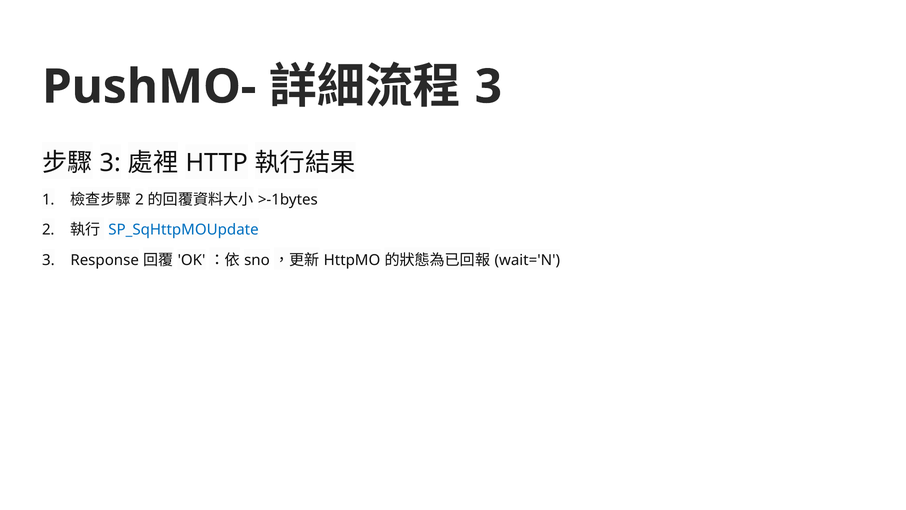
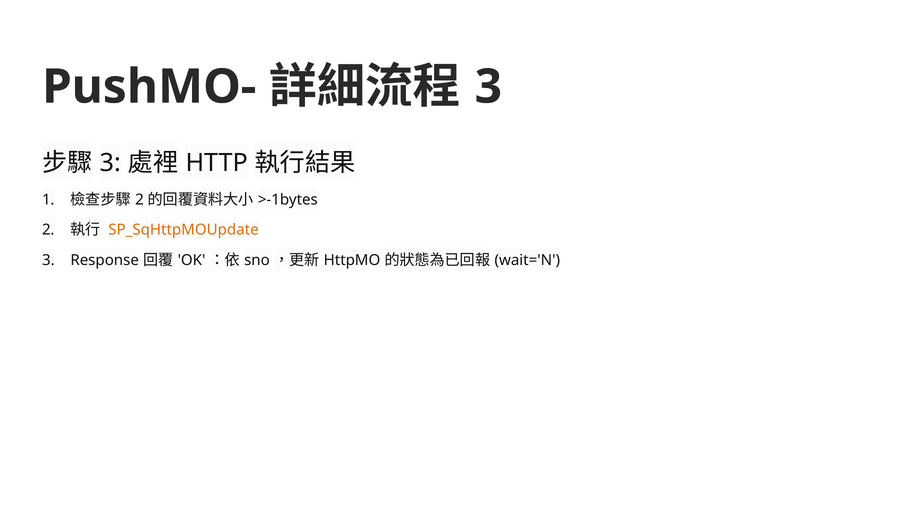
SP_SqHttpMOUpdate colour: blue -> orange
